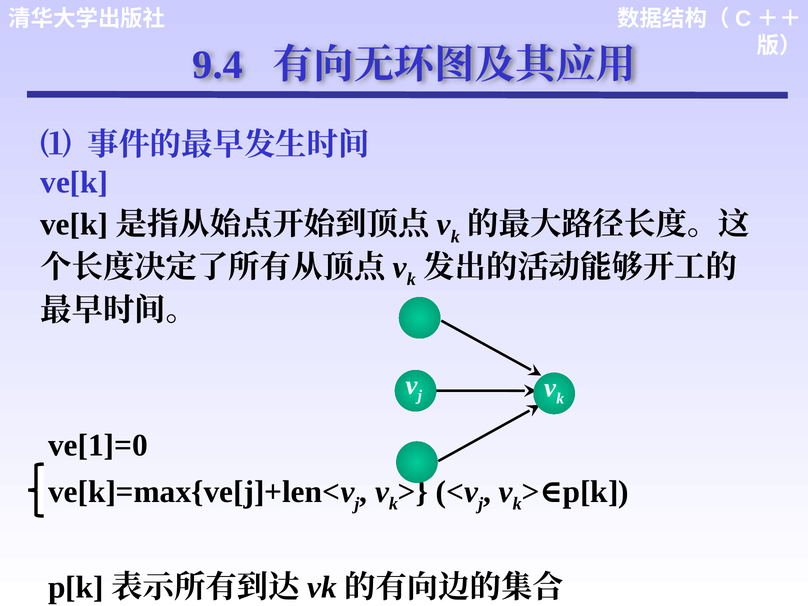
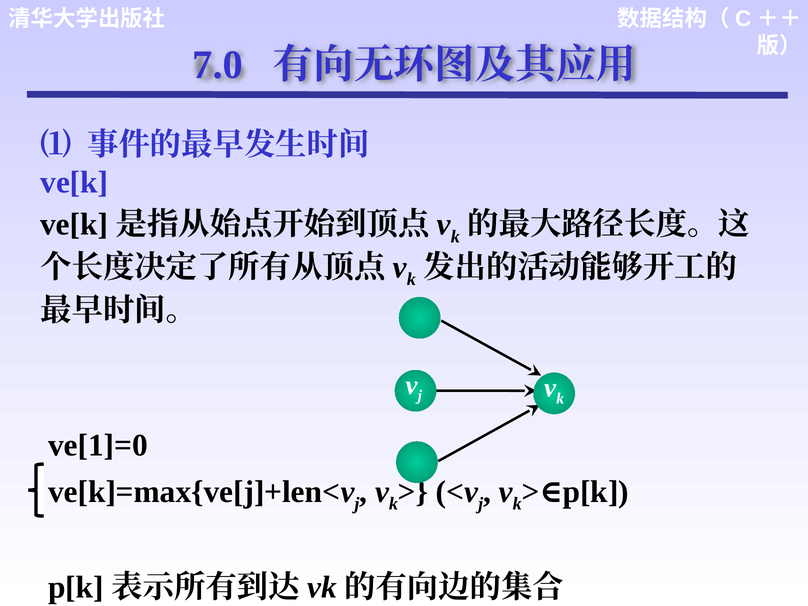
9.4: 9.4 -> 7.0
